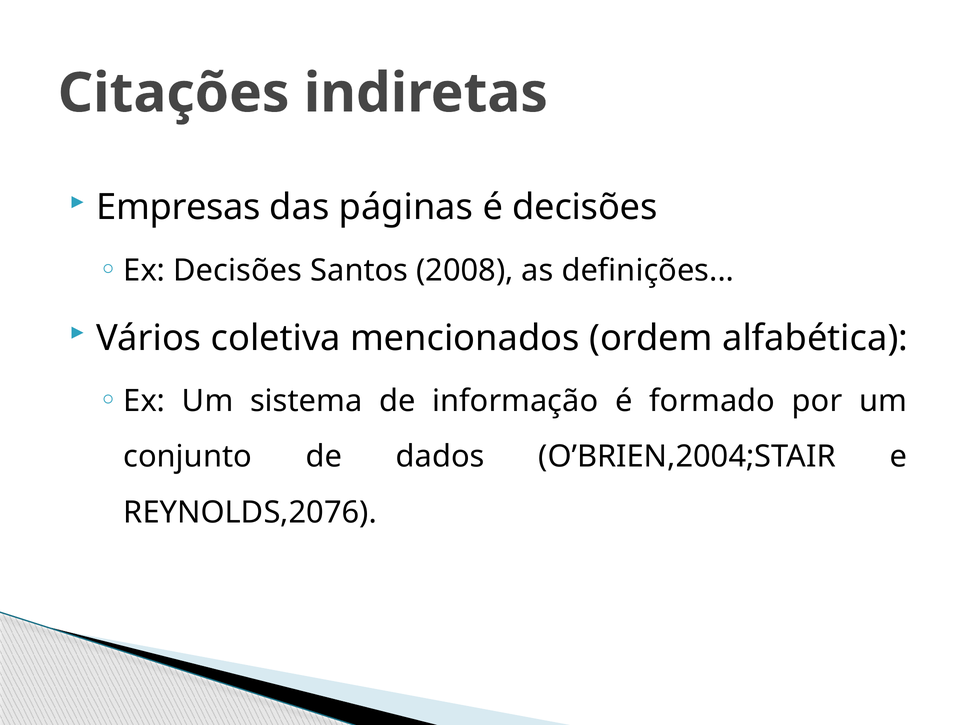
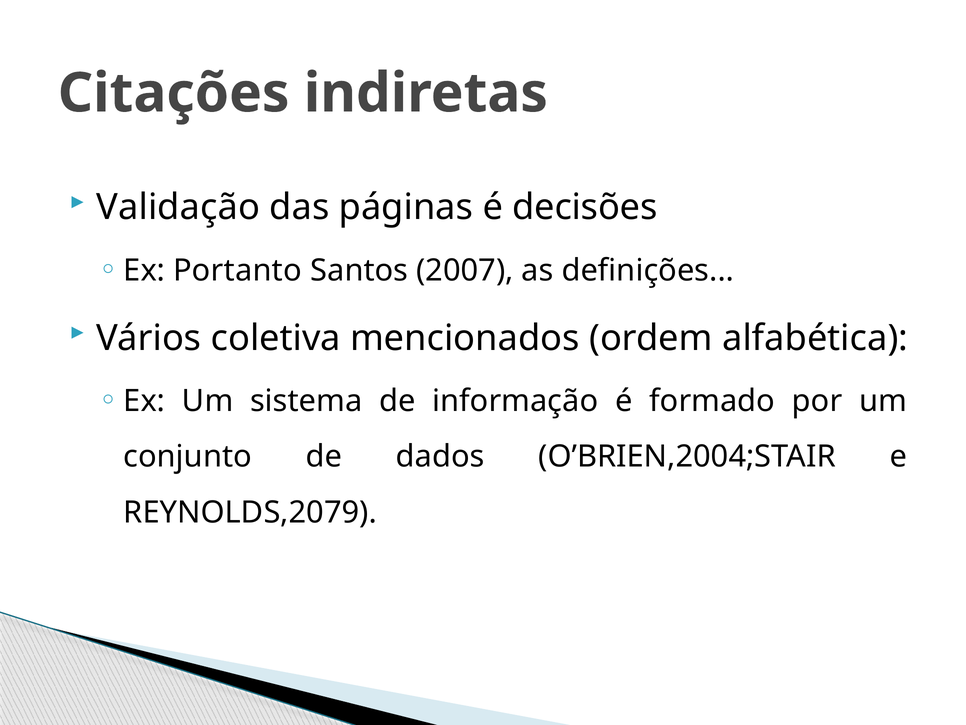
Empresas: Empresas -> Validação
Ex Decisões: Decisões -> Portanto
2008: 2008 -> 2007
REYNOLDS,2076: REYNOLDS,2076 -> REYNOLDS,2079
